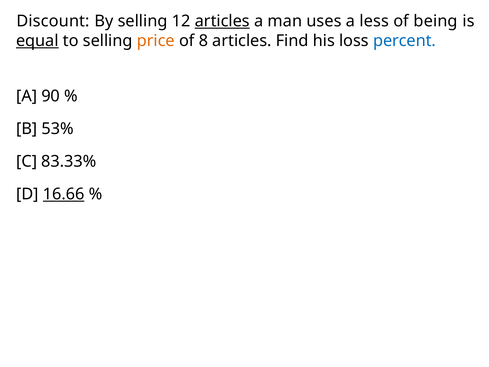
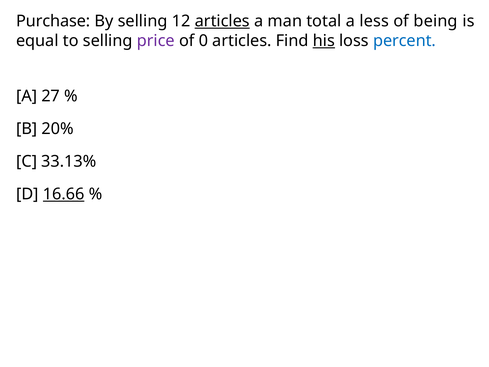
Discount: Discount -> Purchase
uses: uses -> total
equal underline: present -> none
price colour: orange -> purple
8: 8 -> 0
his underline: none -> present
90: 90 -> 27
53%: 53% -> 20%
83.33%: 83.33% -> 33.13%
